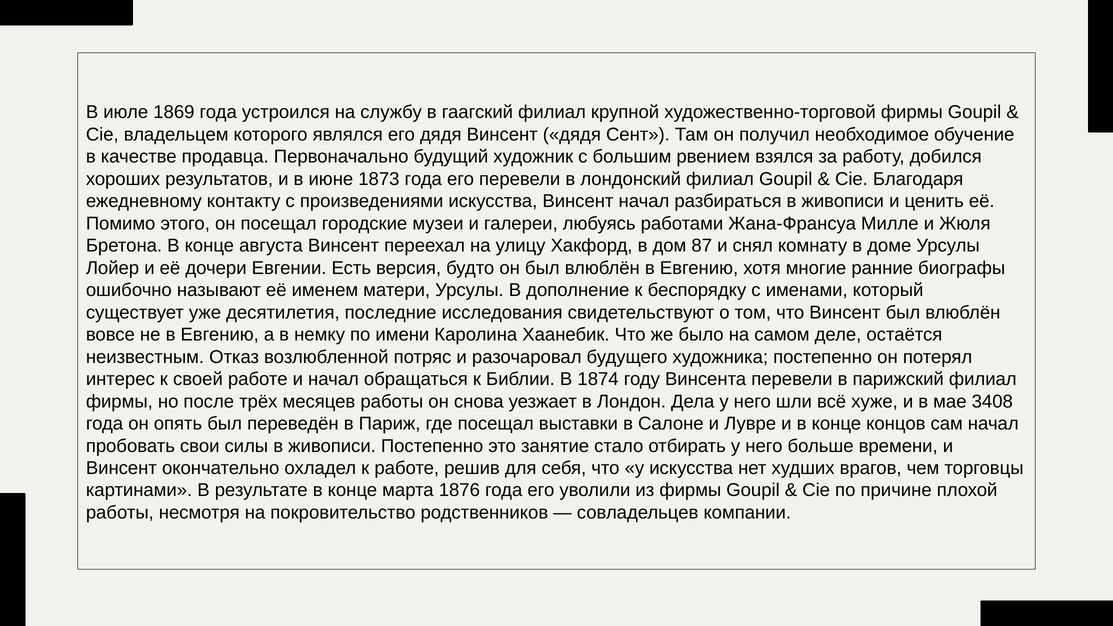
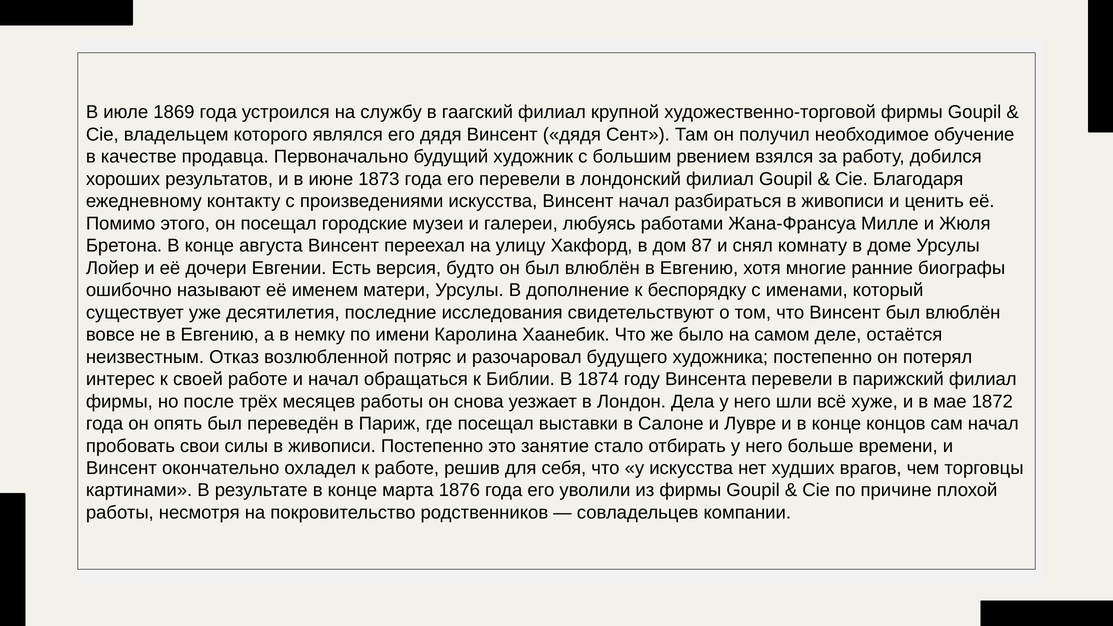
3408: 3408 -> 1872
